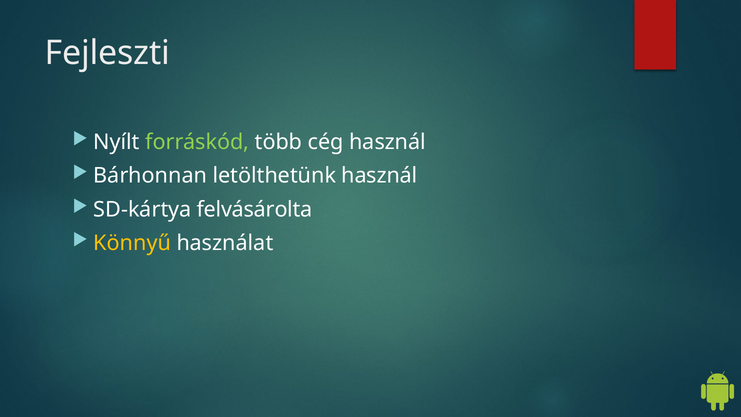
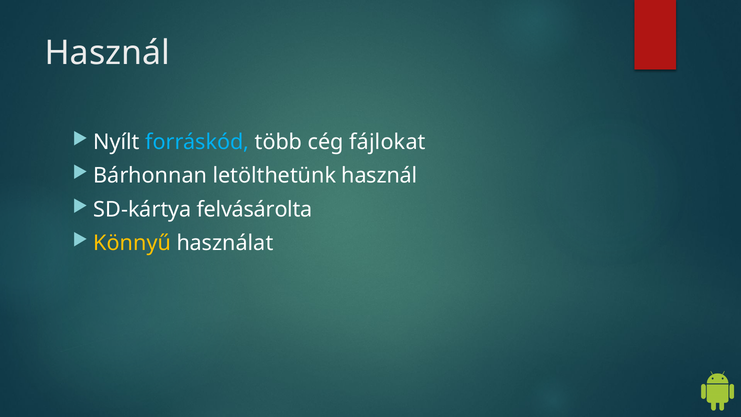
Fejleszti at (107, 53): Fejleszti -> Használ
forráskód colour: light green -> light blue
cég használ: használ -> fájlokat
